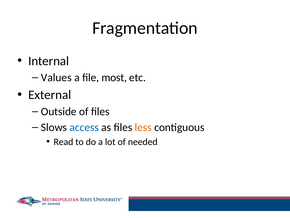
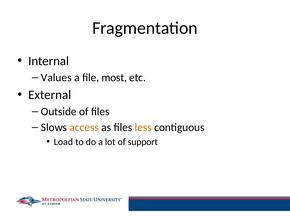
access colour: blue -> orange
Read: Read -> Load
needed: needed -> support
